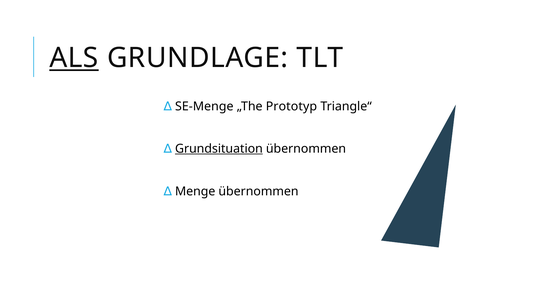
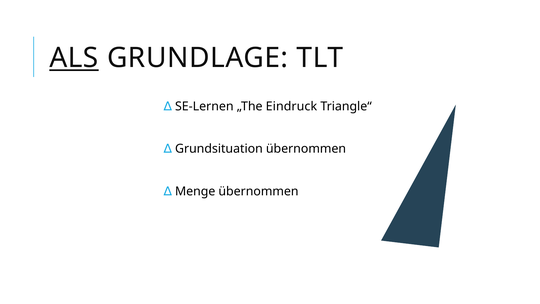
SE-Menge: SE-Menge -> SE-Lernen
Prototyp: Prototyp -> Eindruck
Grundsituation underline: present -> none
